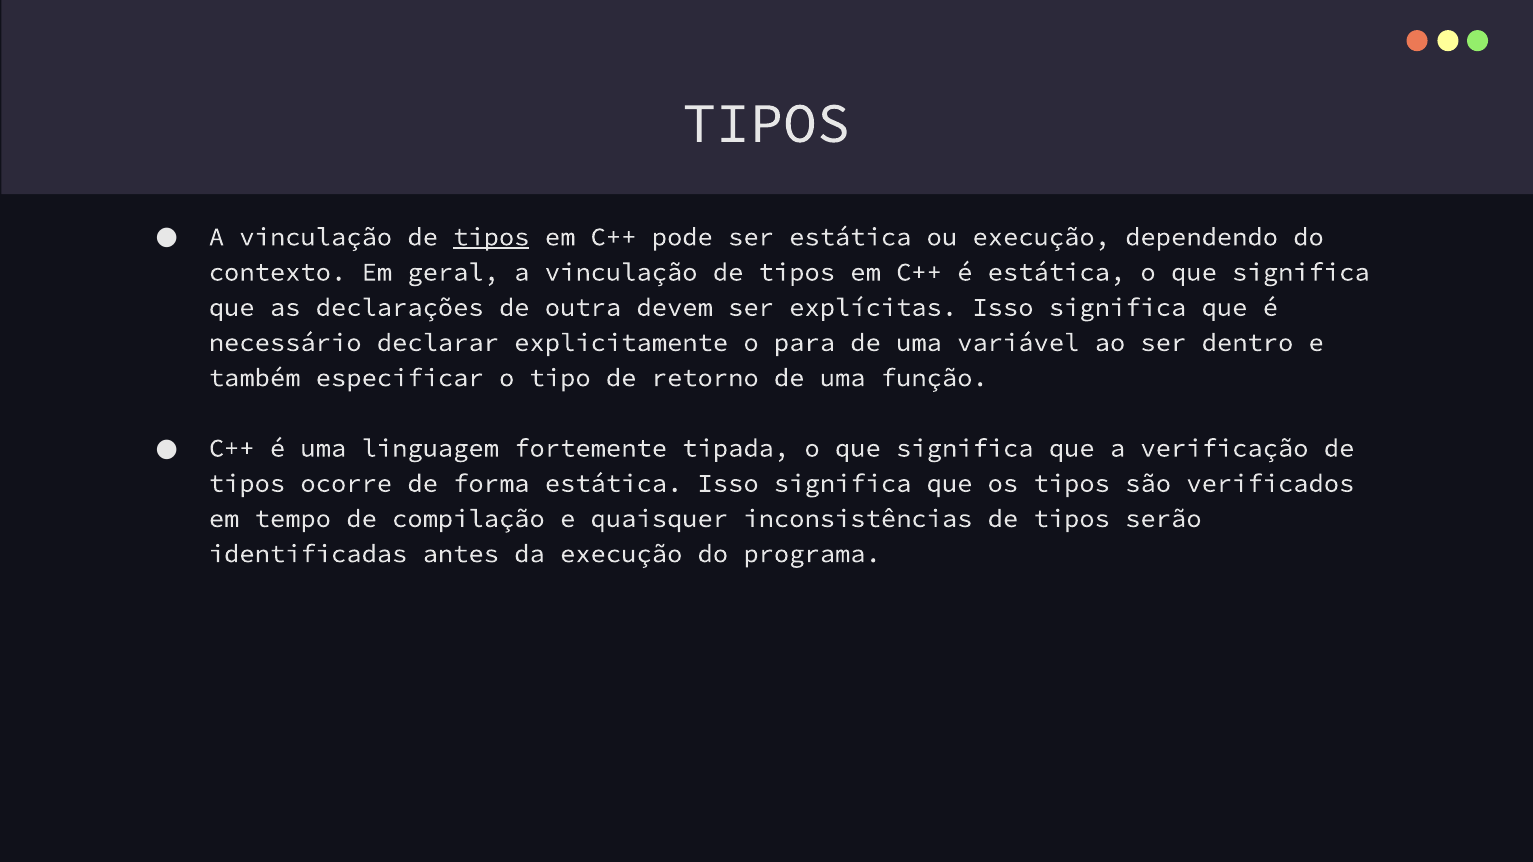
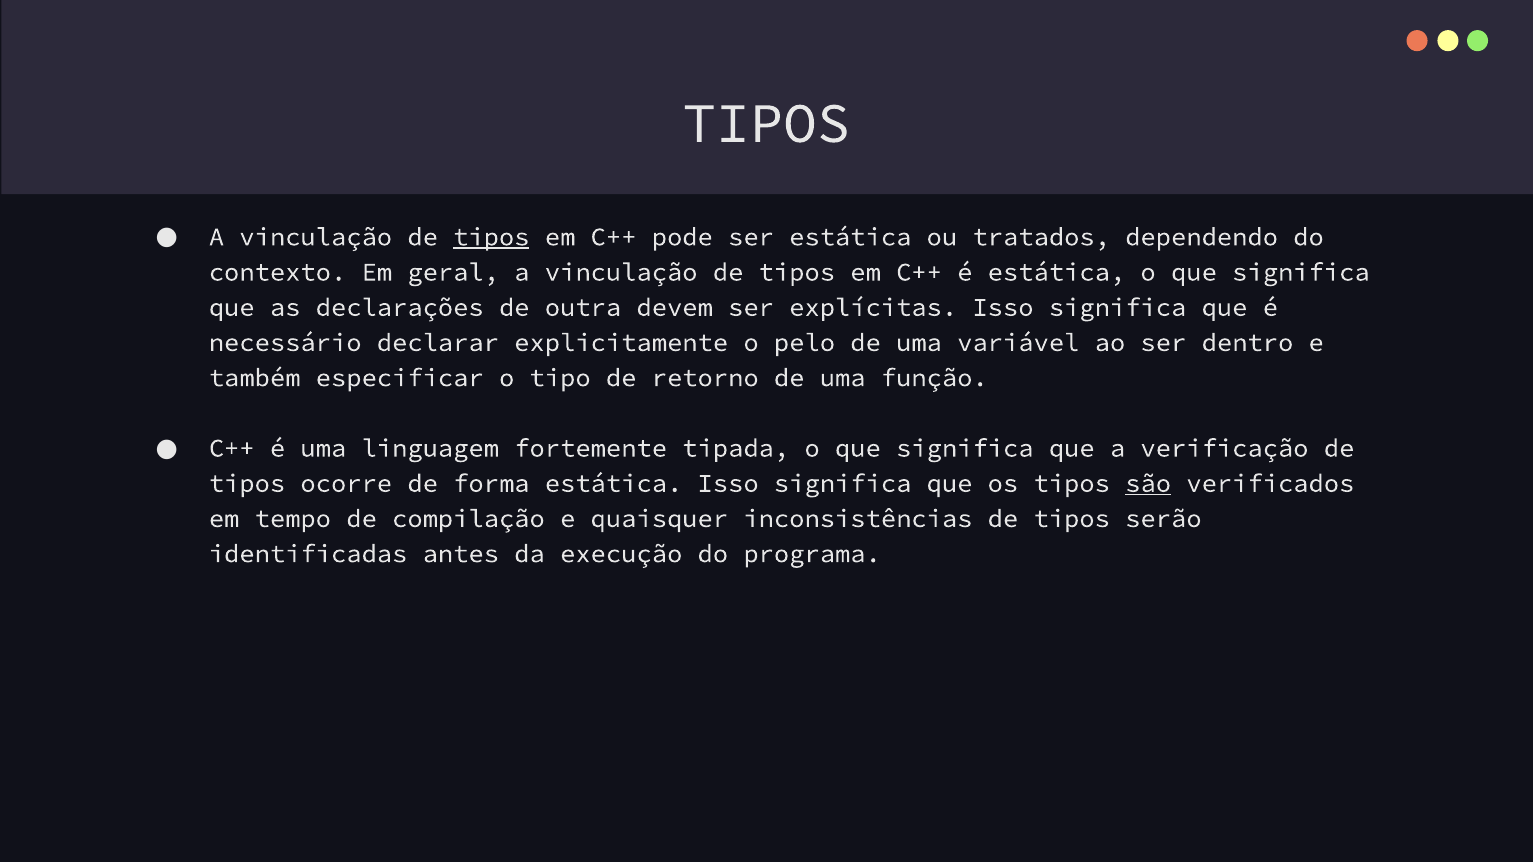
ou execução: execução -> tratados
para: para -> pelo
são underline: none -> present
